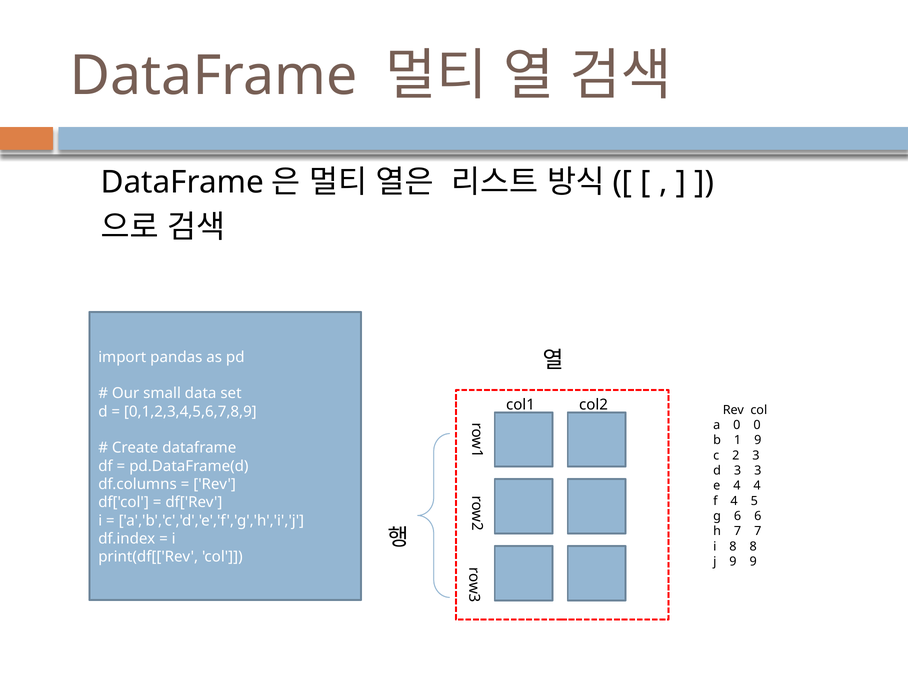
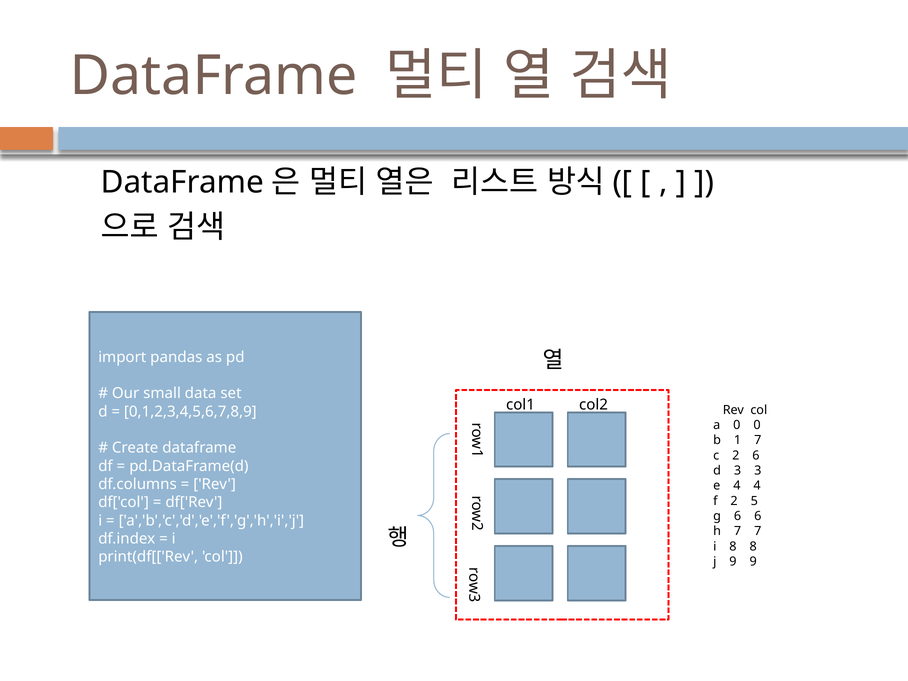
1 9: 9 -> 7
2 3: 3 -> 6
f 4: 4 -> 2
